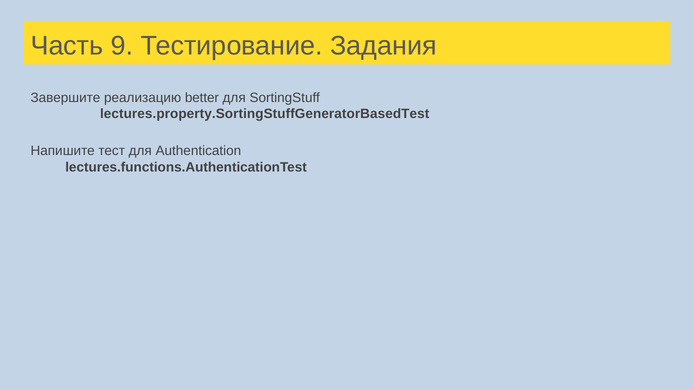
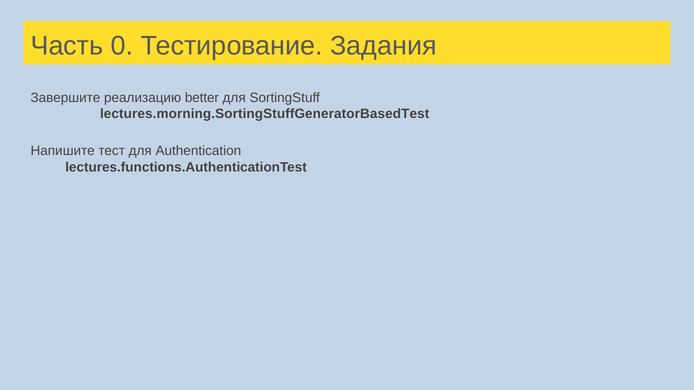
9: 9 -> 0
lectures.property.SortingStuffGeneratorBasedTest: lectures.property.SortingStuffGeneratorBasedTest -> lectures.morning.SortingStuffGeneratorBasedTest
